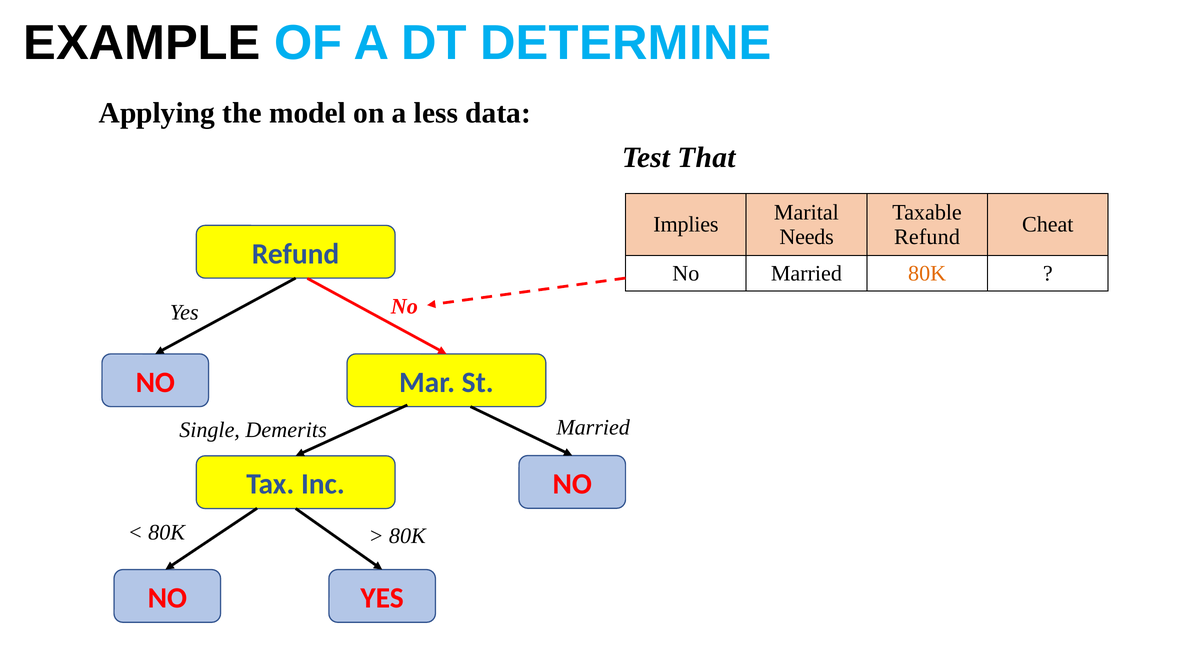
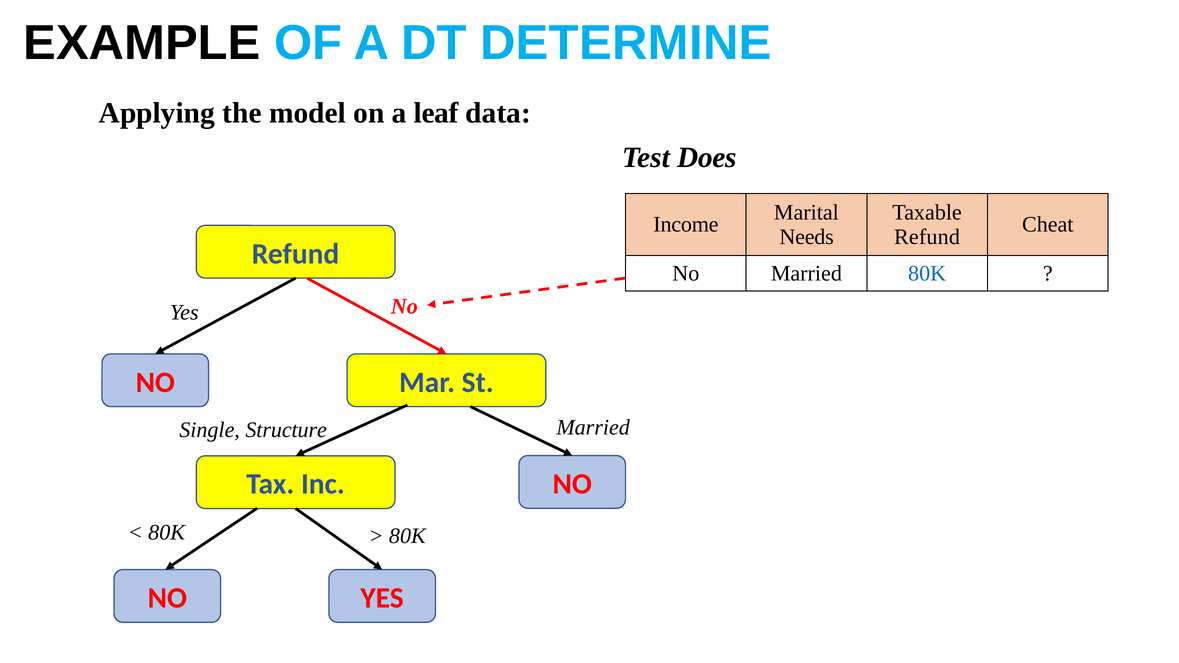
less: less -> leaf
That: That -> Does
Implies: Implies -> Income
80K at (927, 274) colour: orange -> blue
Demerits: Demerits -> Structure
